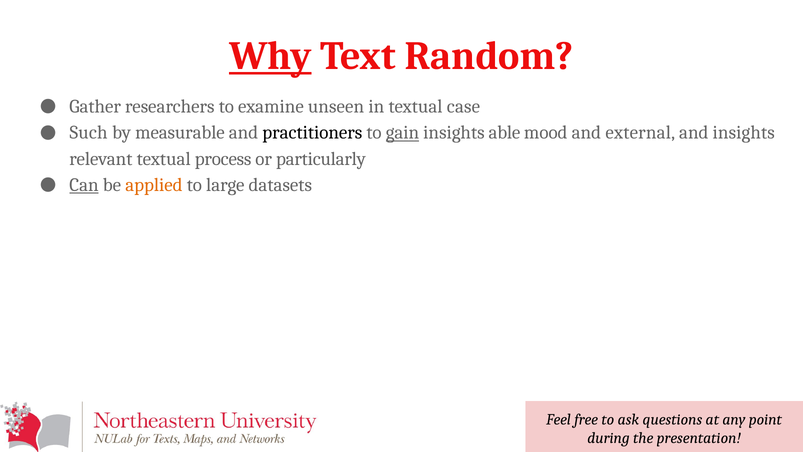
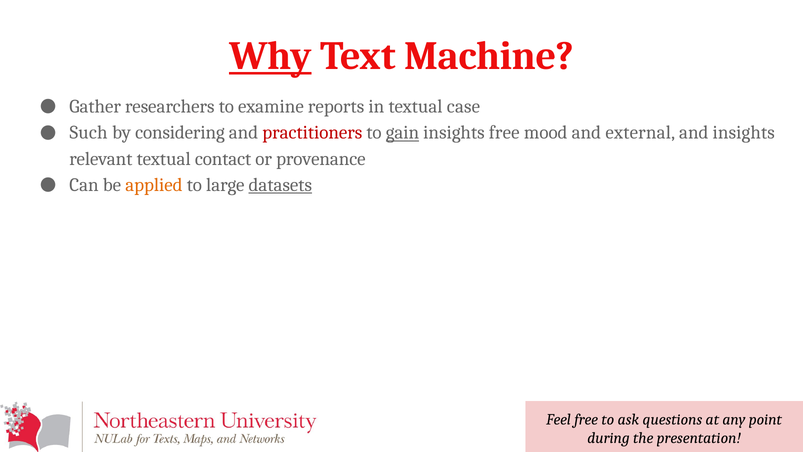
Random: Random -> Machine
unseen: unseen -> reports
measurable: measurable -> considering
practitioners colour: black -> red
insights able: able -> free
process: process -> contact
particularly: particularly -> provenance
Can underline: present -> none
datasets underline: none -> present
